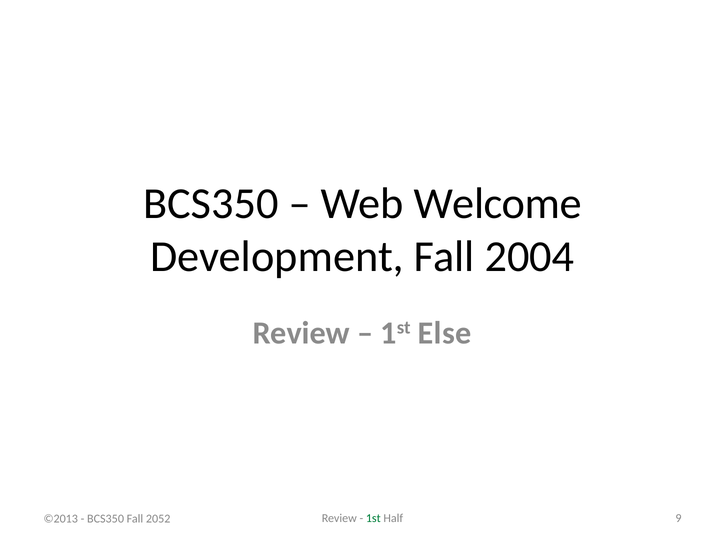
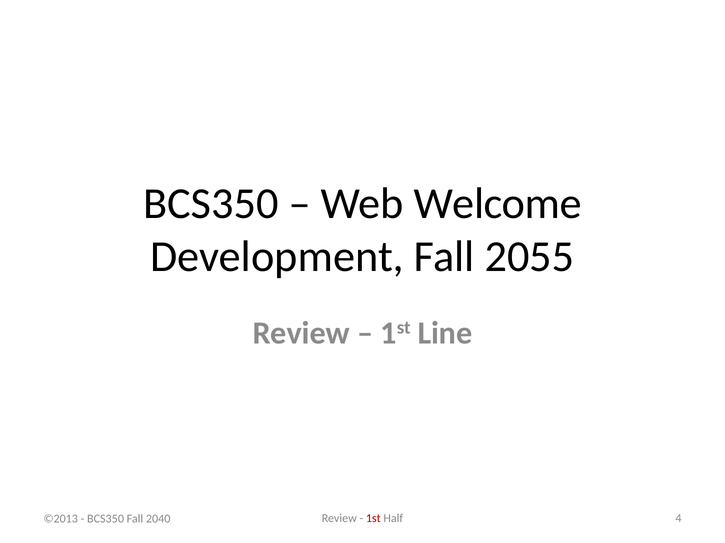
2004: 2004 -> 2055
Else: Else -> Line
1st at (373, 519) colour: green -> red
9: 9 -> 4
2052: 2052 -> 2040
